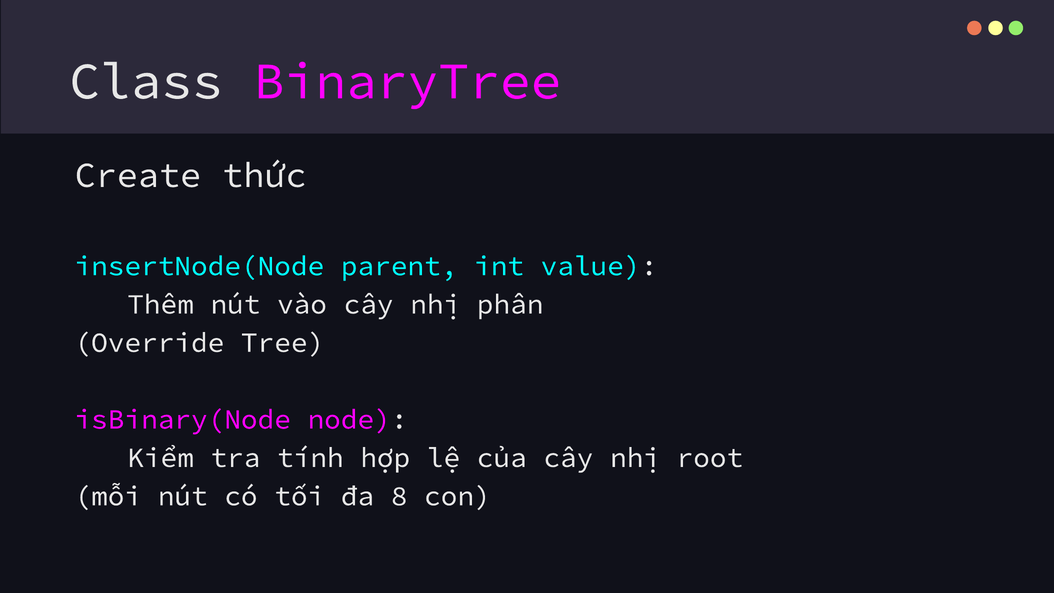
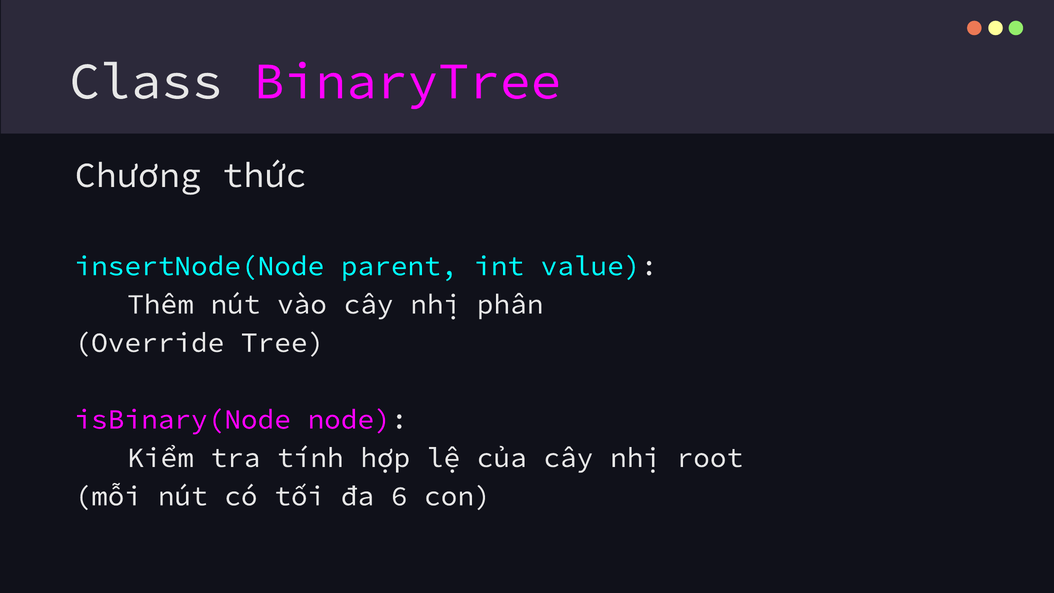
Create: Create -> Chương
8: 8 -> 6
